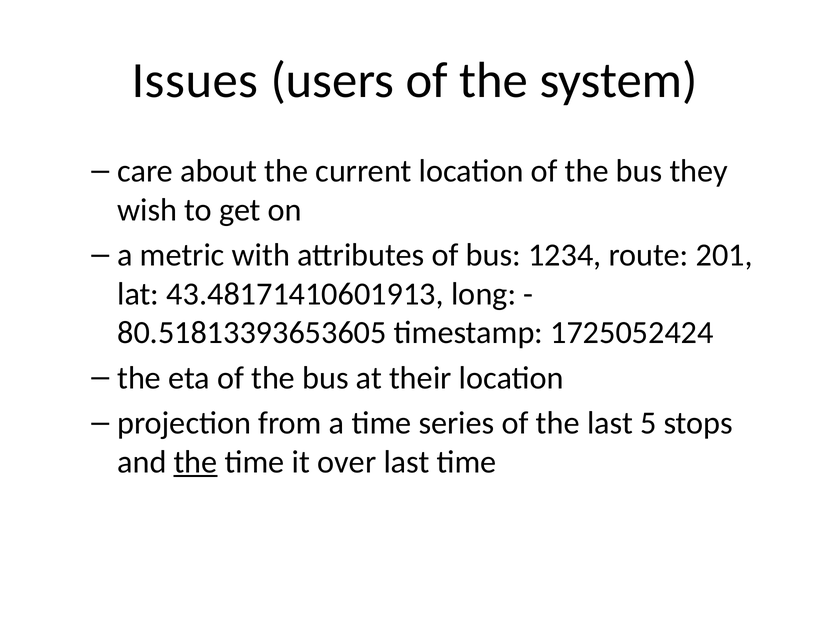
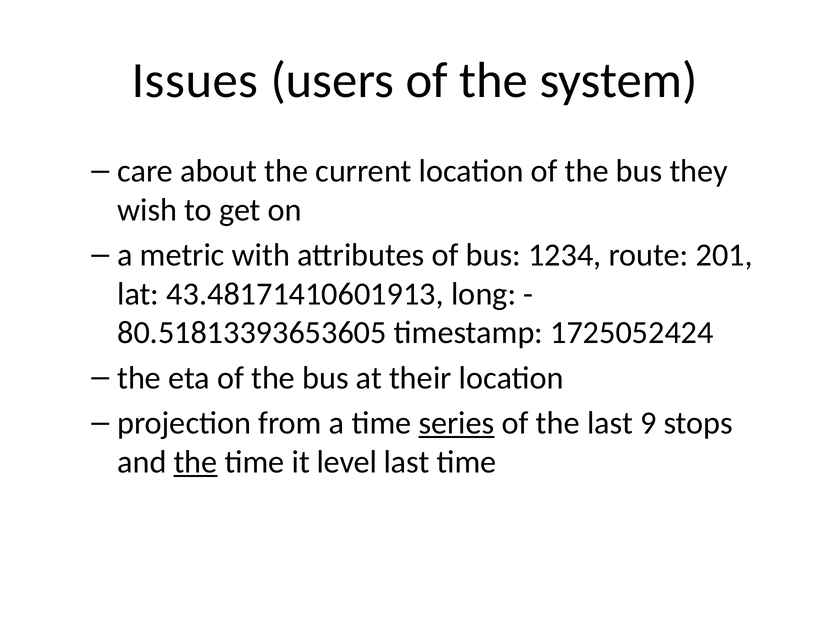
series underline: none -> present
5: 5 -> 9
over: over -> level
